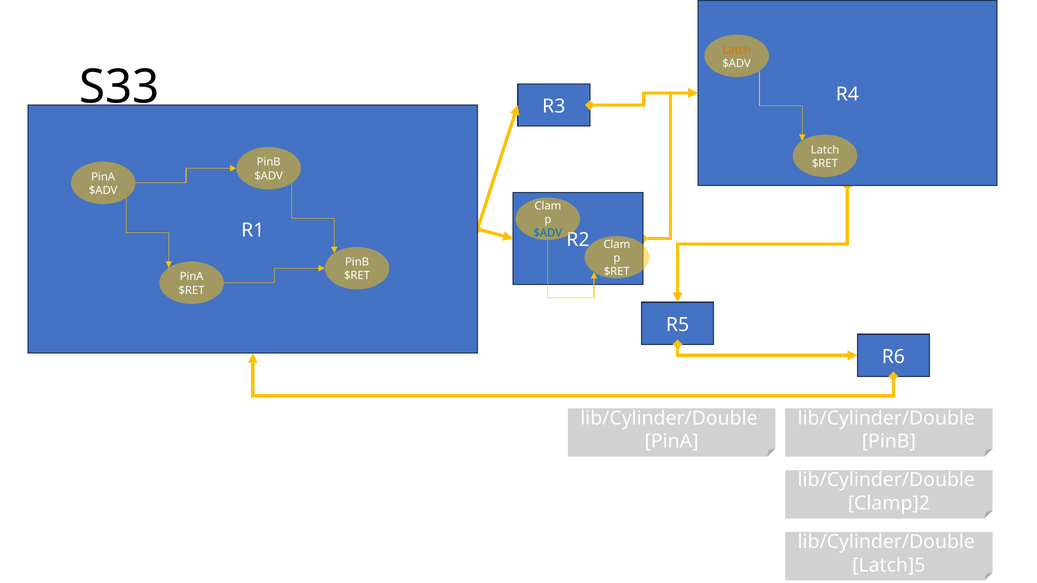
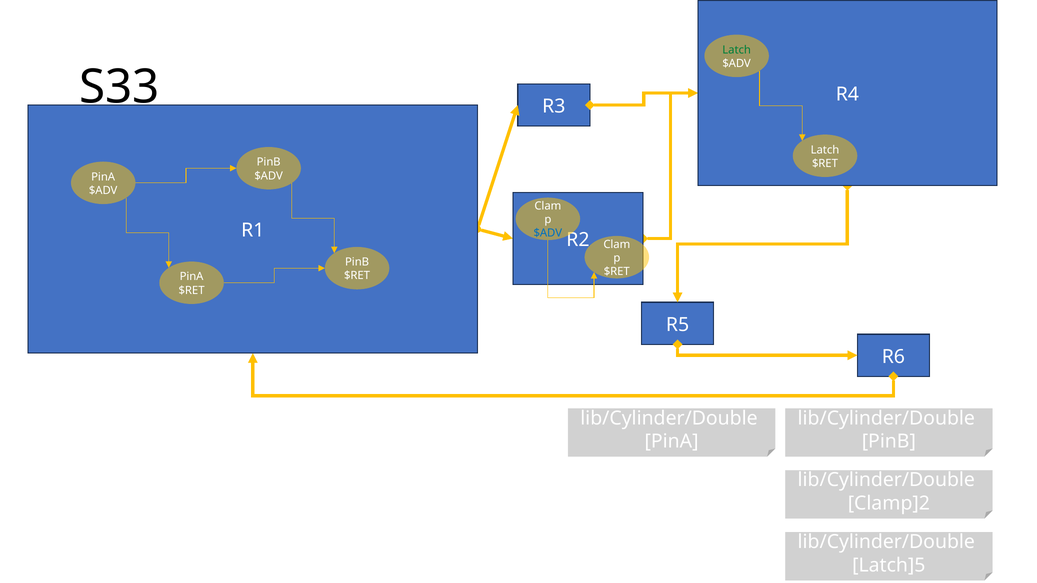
Latch at (737, 50) colour: orange -> green
